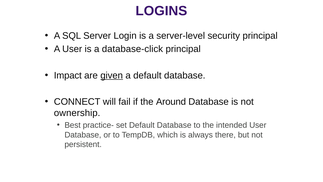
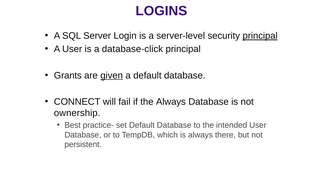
principal at (260, 36) underline: none -> present
Impact: Impact -> Grants
the Around: Around -> Always
